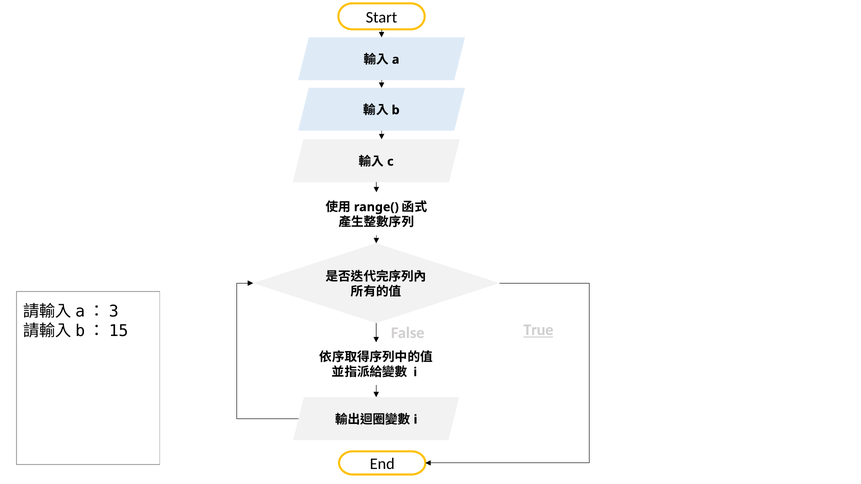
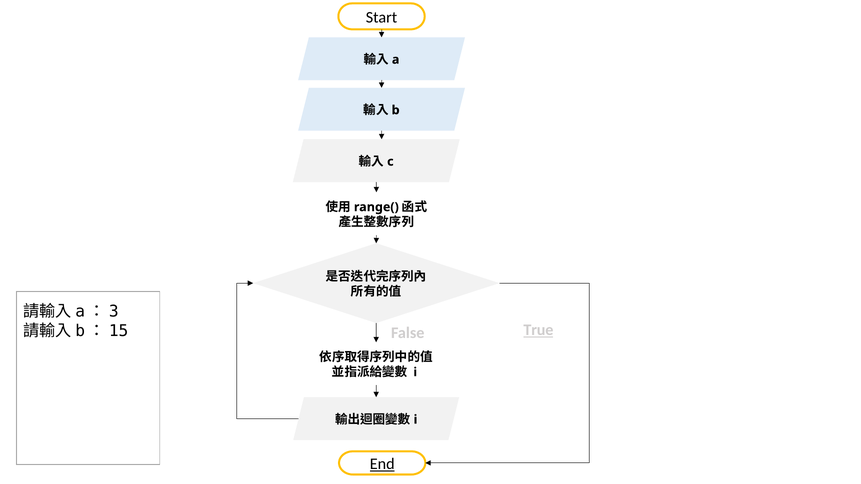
End underline: none -> present
